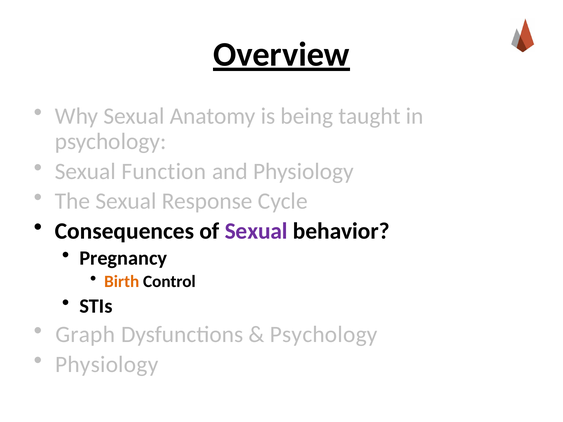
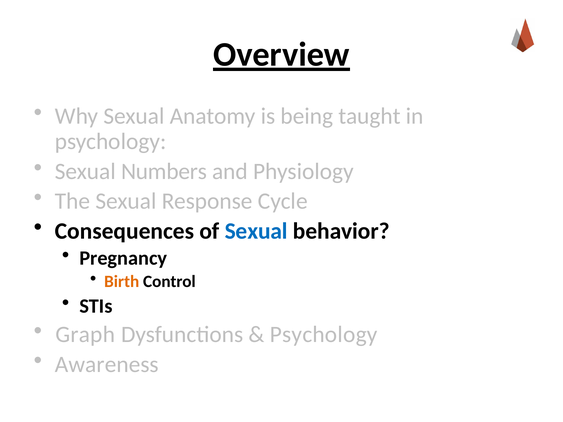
Function: Function -> Numbers
Sexual at (256, 231) colour: purple -> blue
Physiology at (107, 365): Physiology -> Awareness
